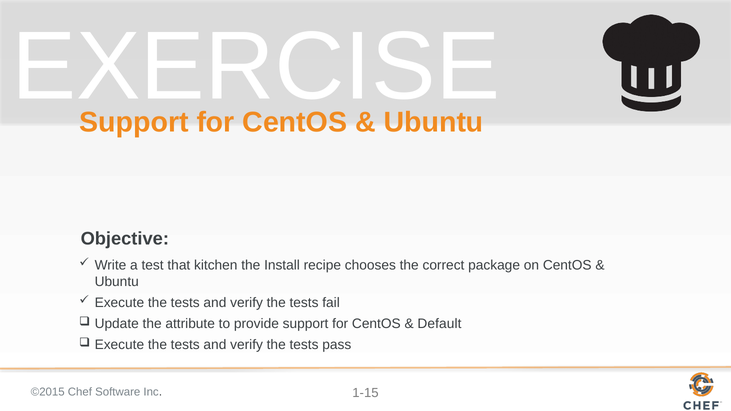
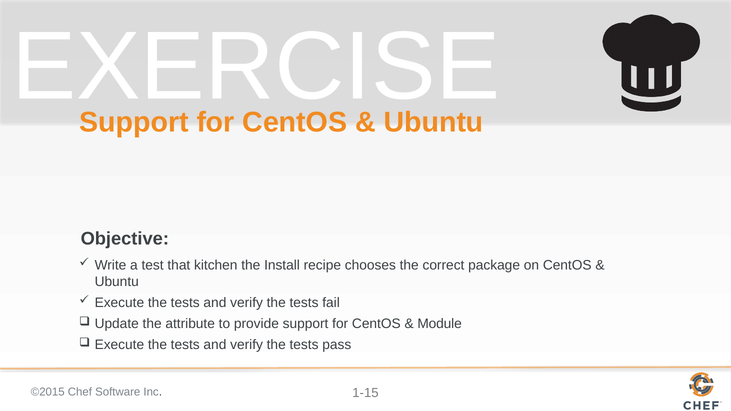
Default: Default -> Module
